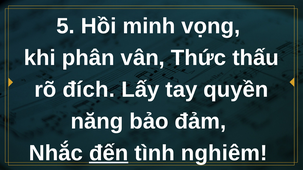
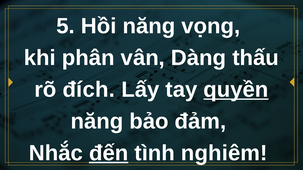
Hồi minh: minh -> năng
Thức: Thức -> Dàng
quyền underline: none -> present
